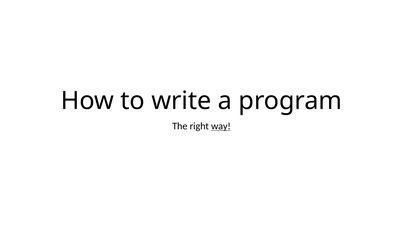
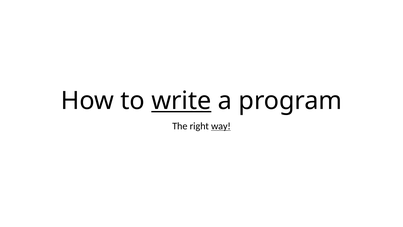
write underline: none -> present
